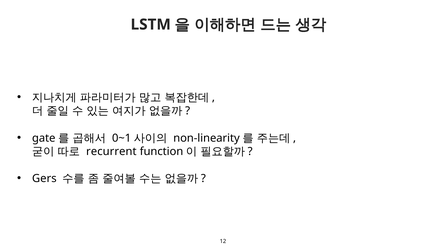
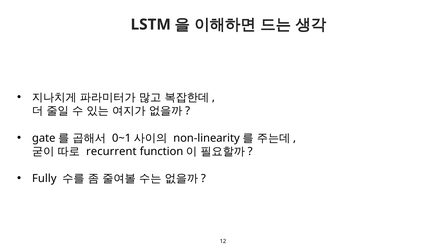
Gers: Gers -> Fully
